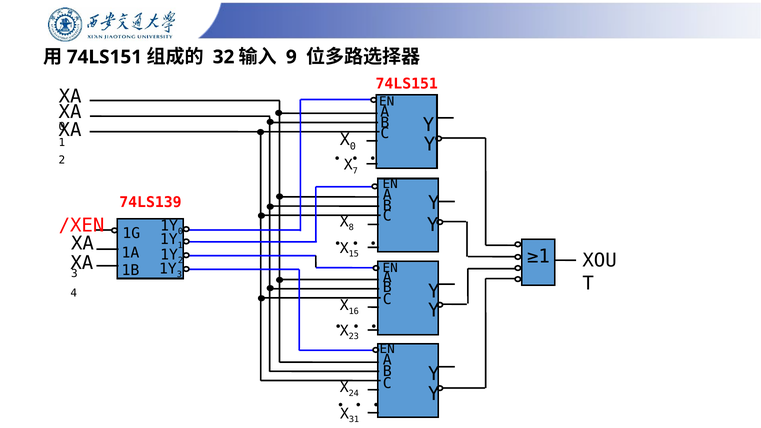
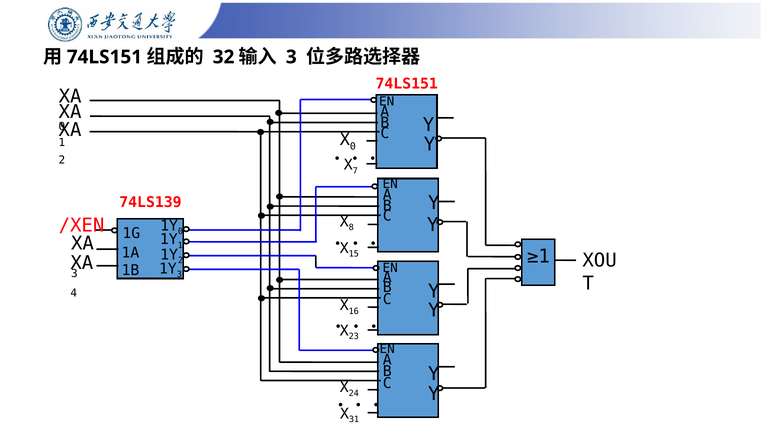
9 at (291, 57): 9 -> 3
